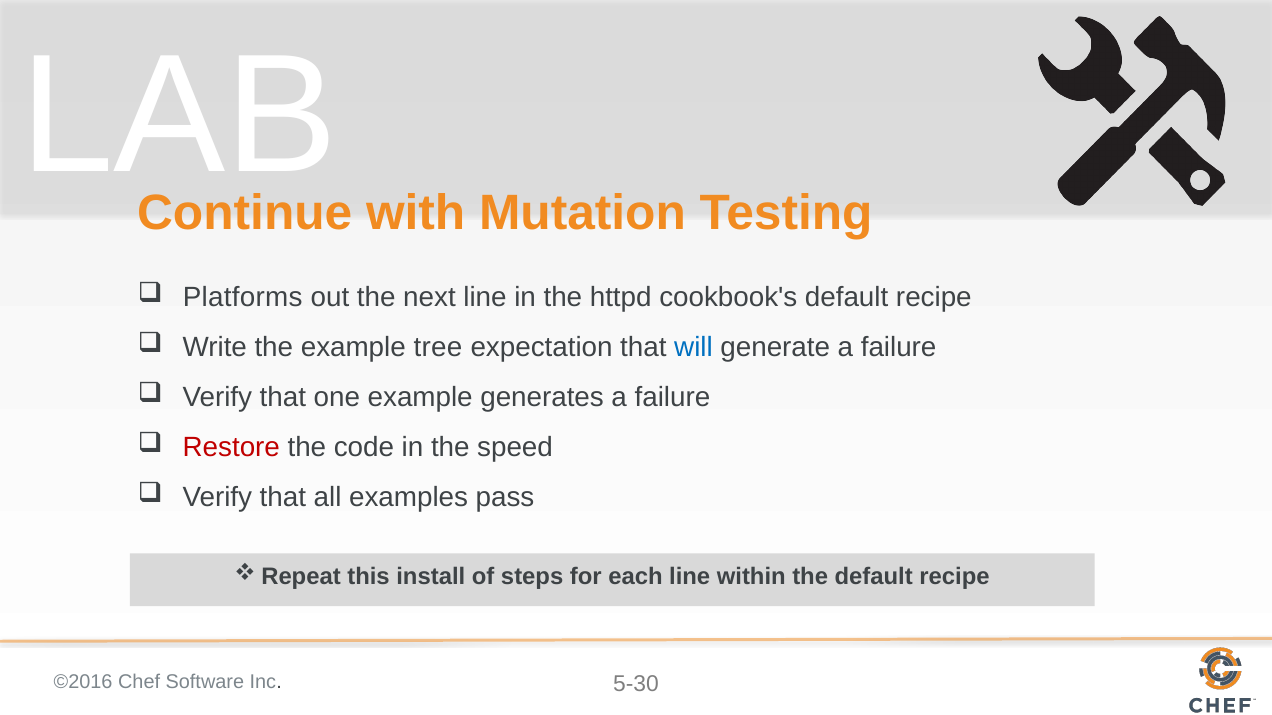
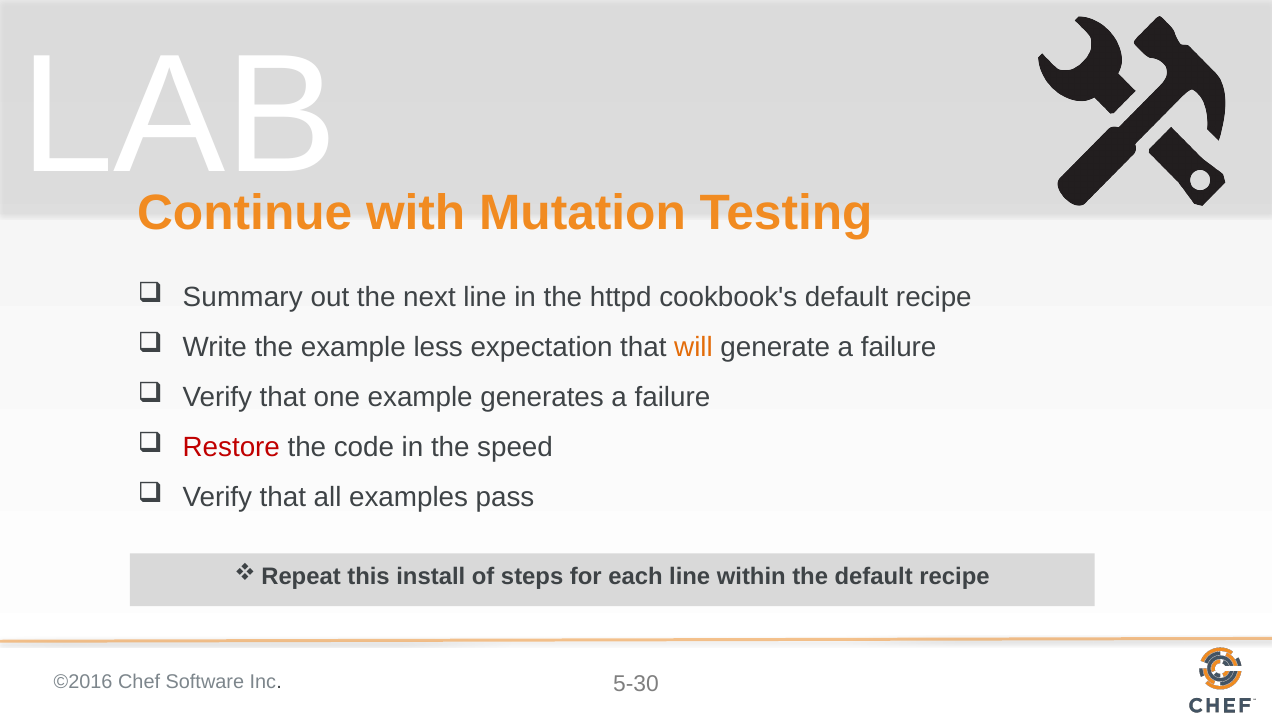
Platforms: Platforms -> Summary
tree: tree -> less
will colour: blue -> orange
